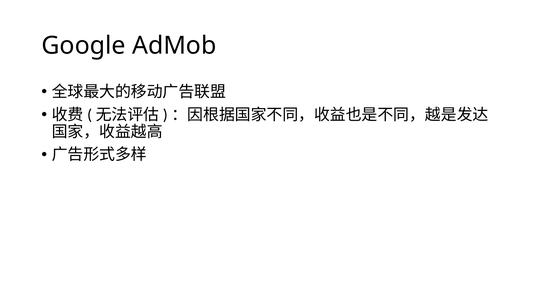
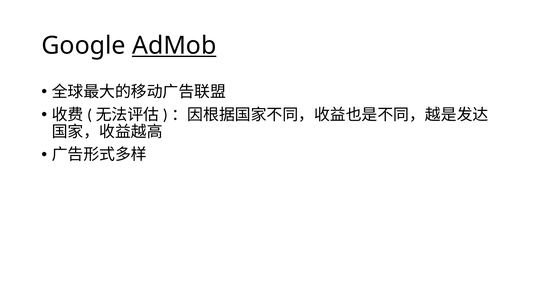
AdMob underline: none -> present
